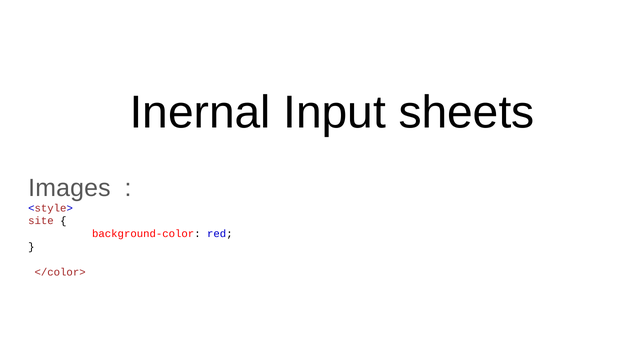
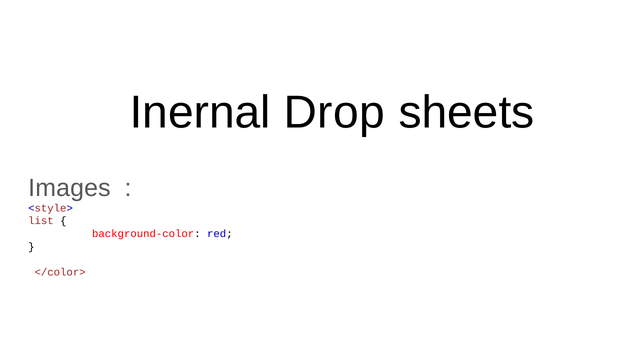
Input: Input -> Drop
site: site -> list
